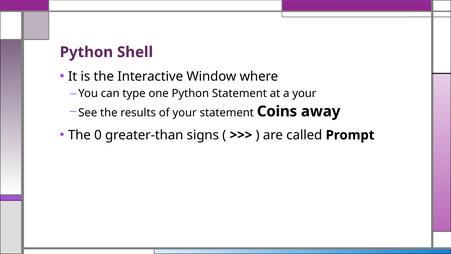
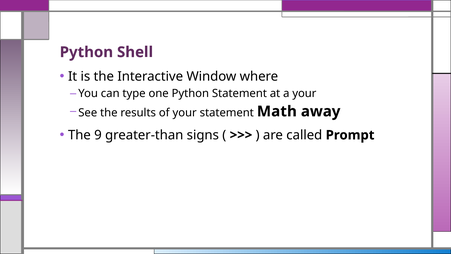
Coins: Coins -> Math
0: 0 -> 9
